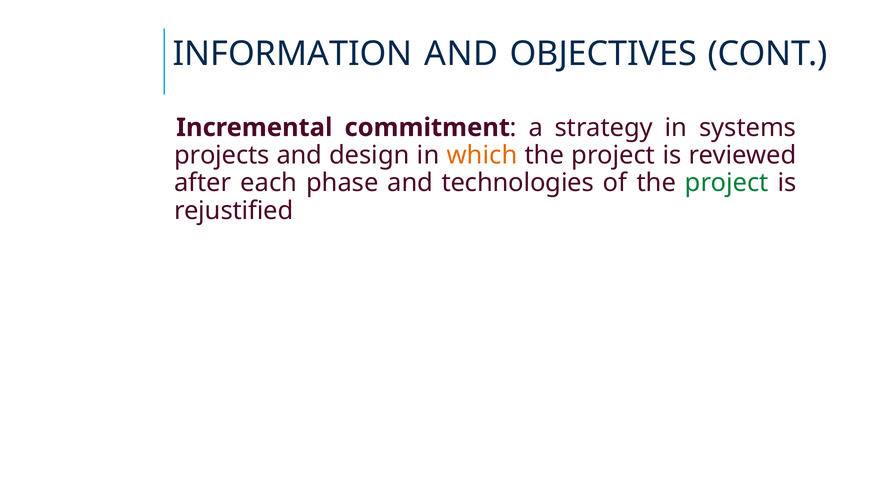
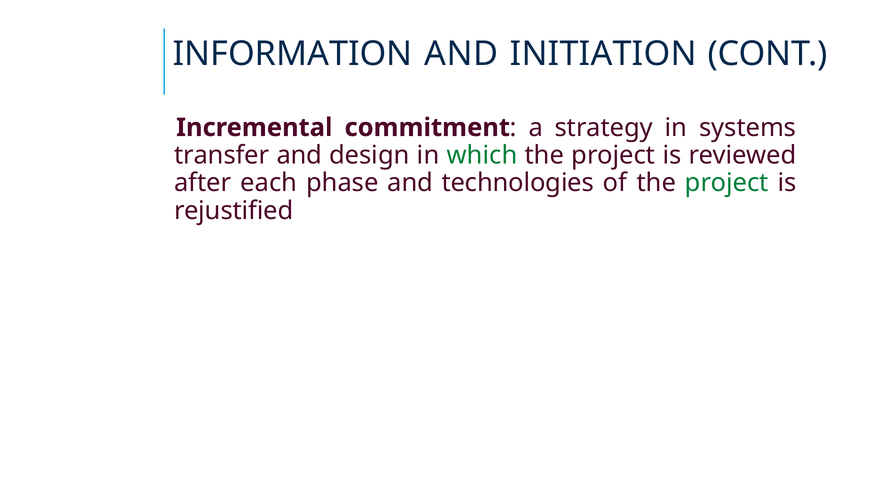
OBJECTIVES: OBJECTIVES -> INITIATION
projects: projects -> transfer
which colour: orange -> green
